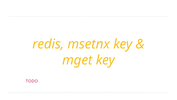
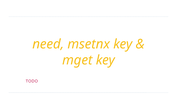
redis: redis -> need
